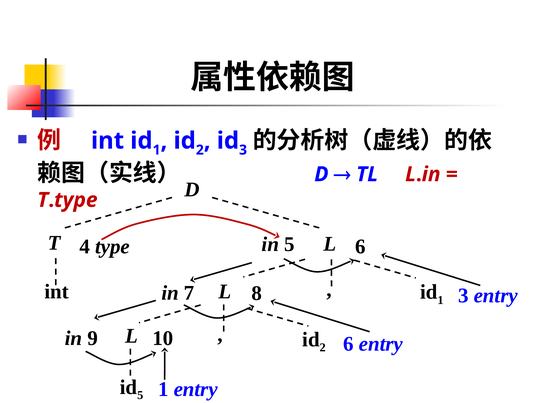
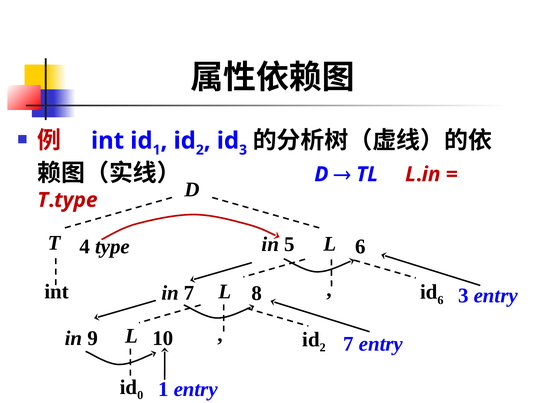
1 at (440, 300): 1 -> 6
10 6: 6 -> 7
5 at (140, 396): 5 -> 0
